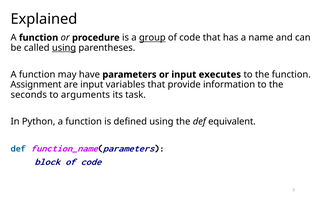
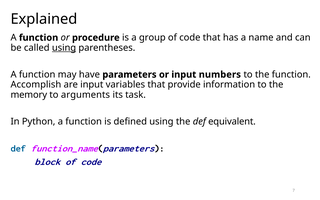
group underline: present -> none
executes: executes -> numbers
Assignment: Assignment -> Accomplish
seconds: seconds -> memory
